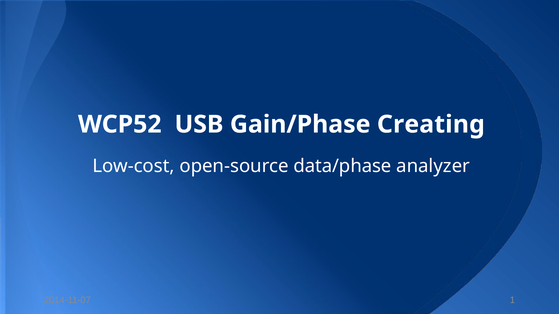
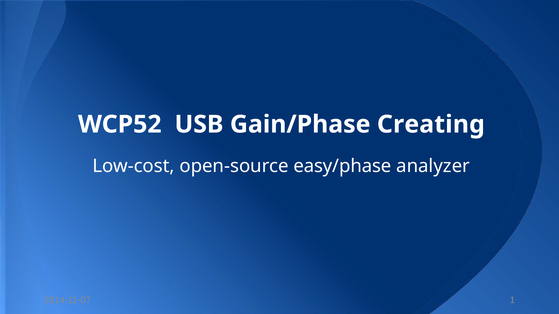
data/phase: data/phase -> easy/phase
